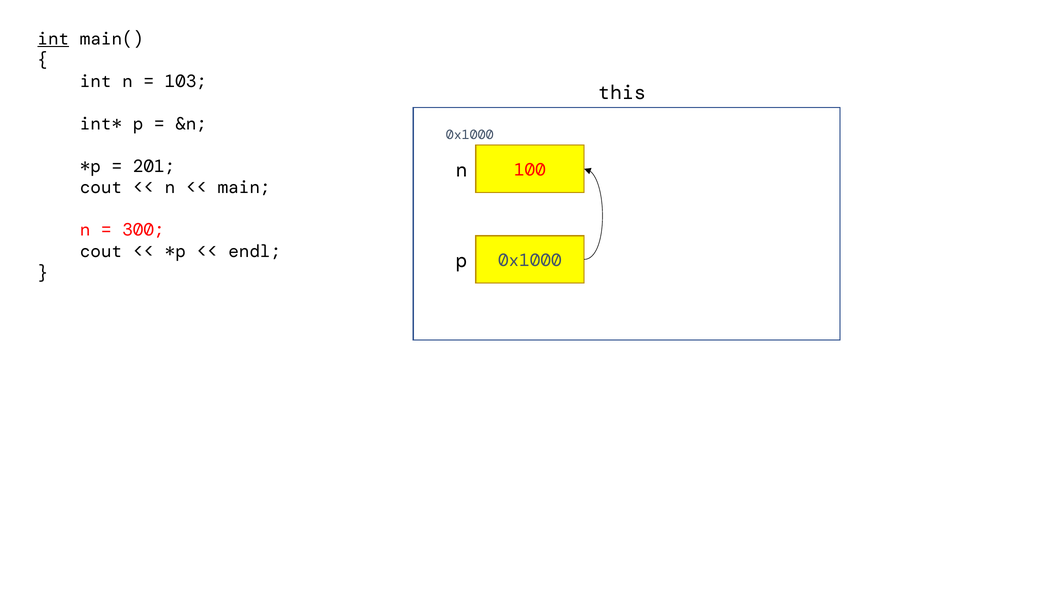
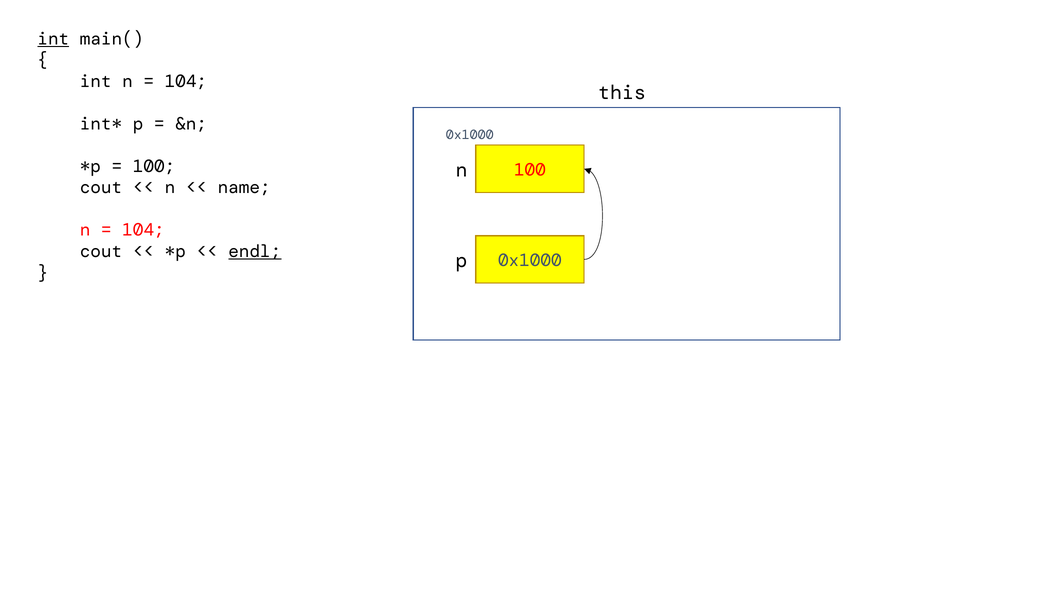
103 at (186, 81): 103 -> 104
201 at (154, 167): 201 -> 100
main: main -> name
300 at (143, 230): 300 -> 104
endl underline: none -> present
